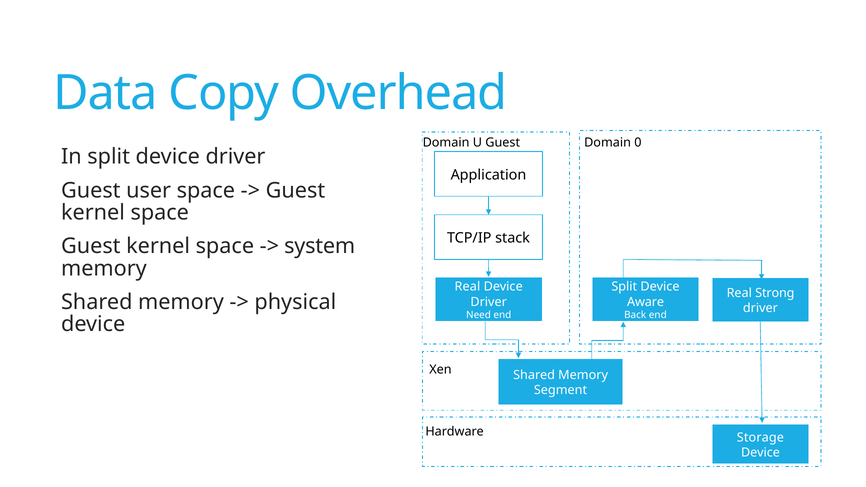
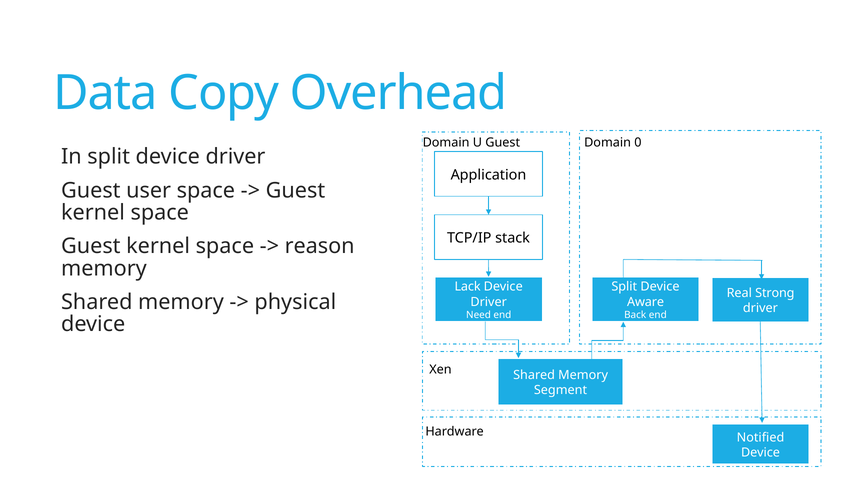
system: system -> reason
Real at (467, 287): Real -> Lack
Storage: Storage -> Notified
